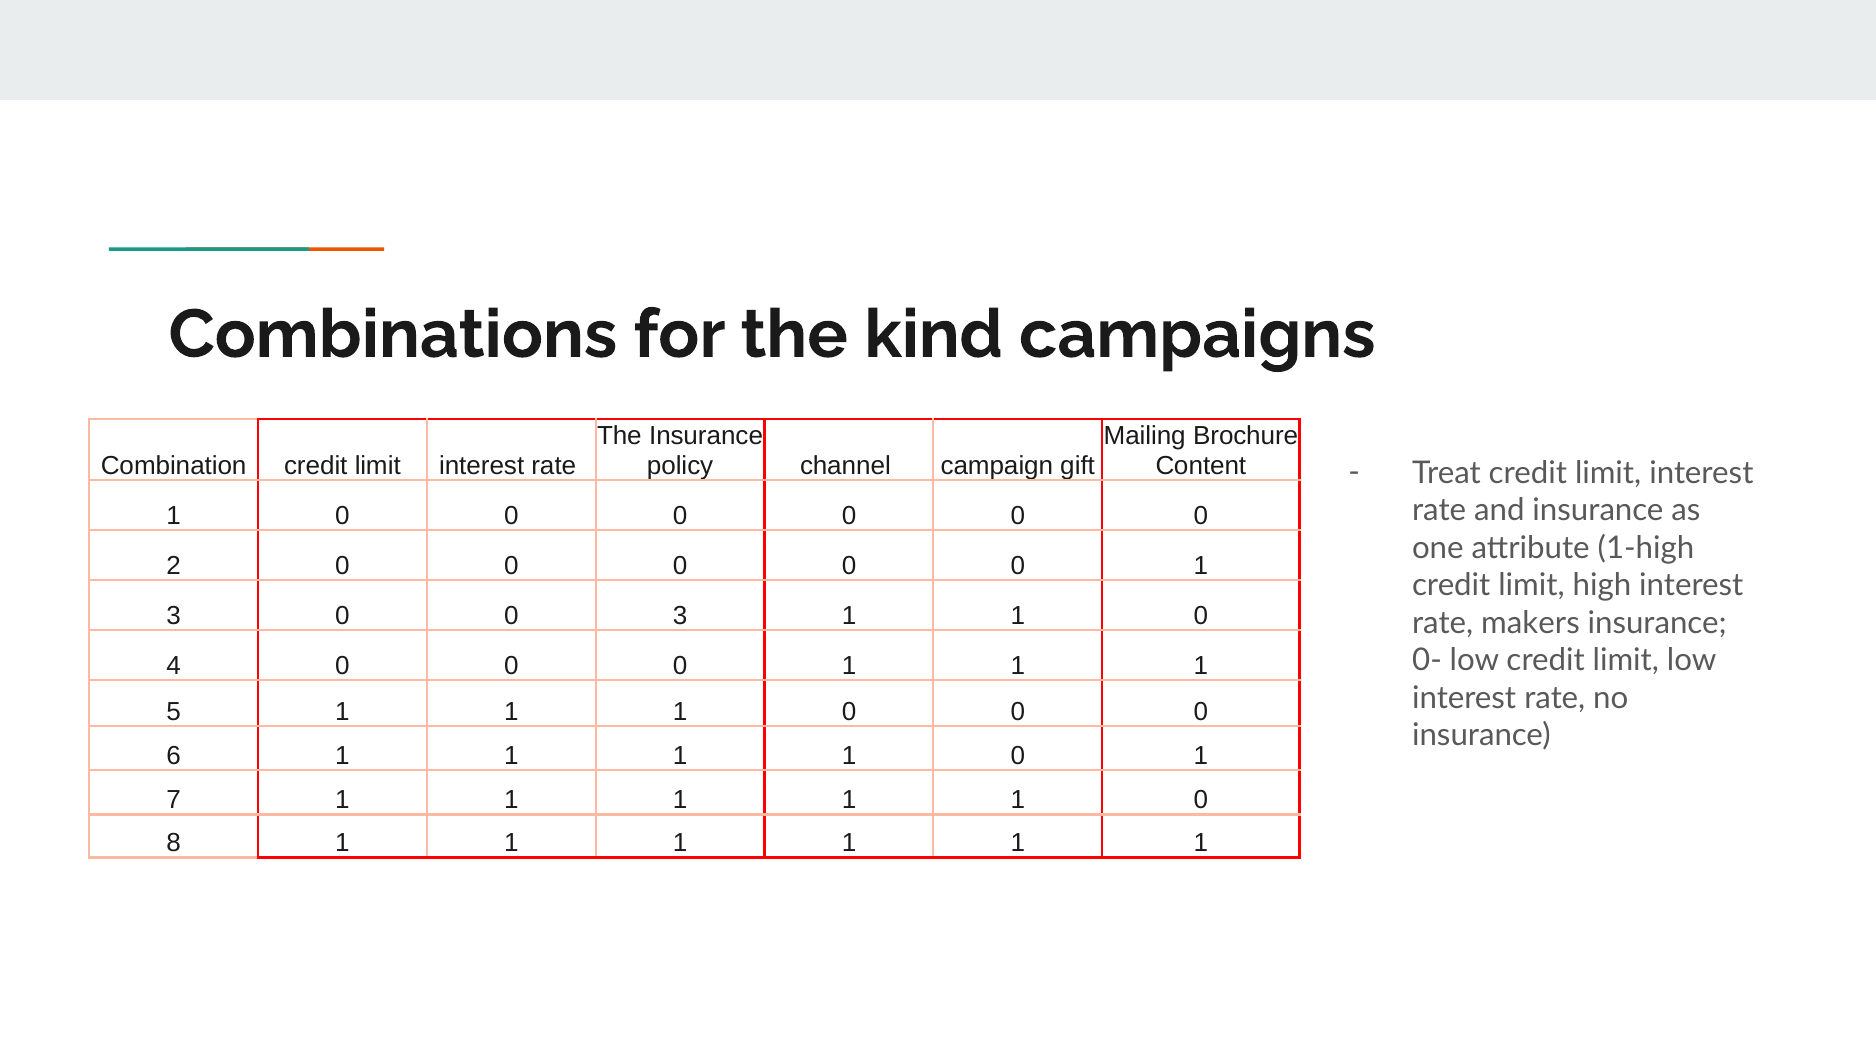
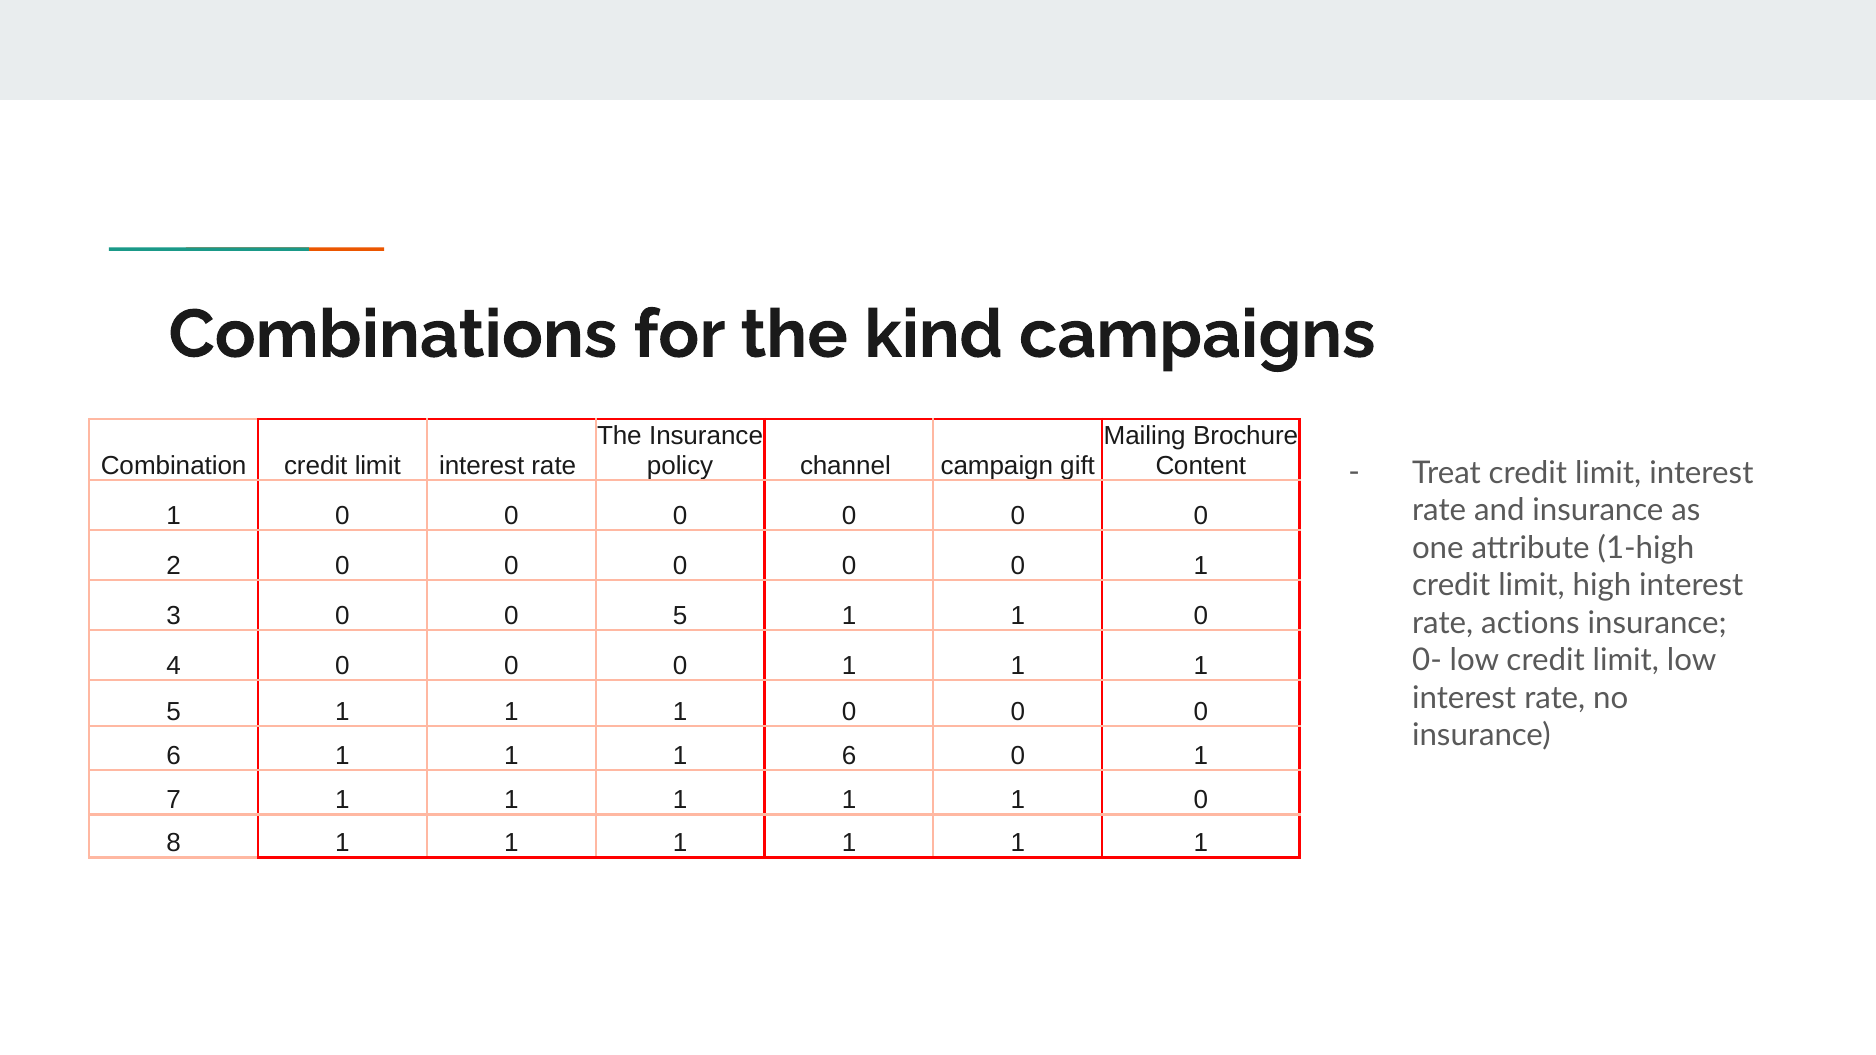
0 3: 3 -> 5
makers: makers -> actions
1 at (849, 756): 1 -> 6
